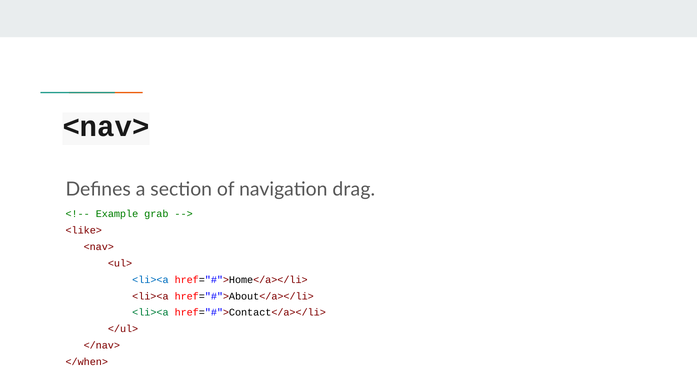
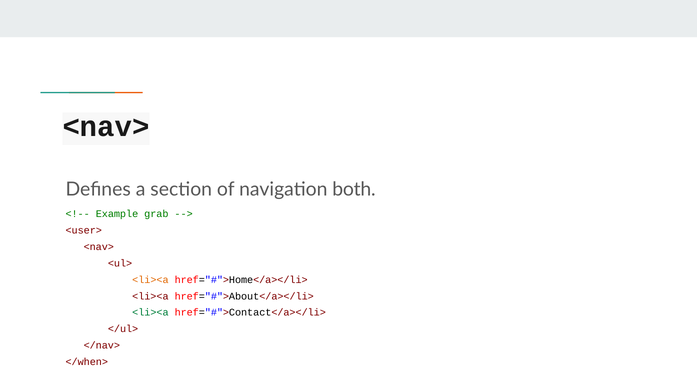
drag: drag -> both
<like>: <like> -> <user>
<li><a at (150, 280) colour: blue -> orange
